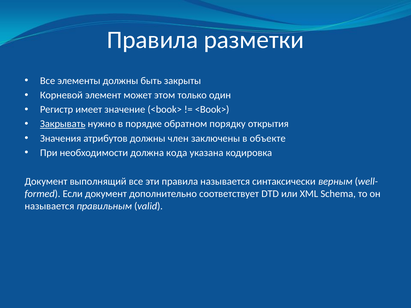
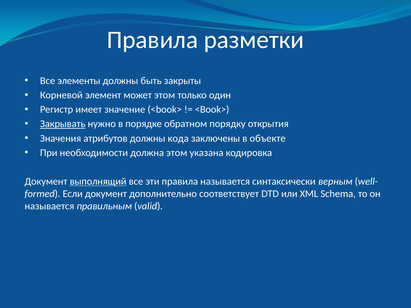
член: член -> кода
должна кода: кода -> этом
выполнящий underline: none -> present
